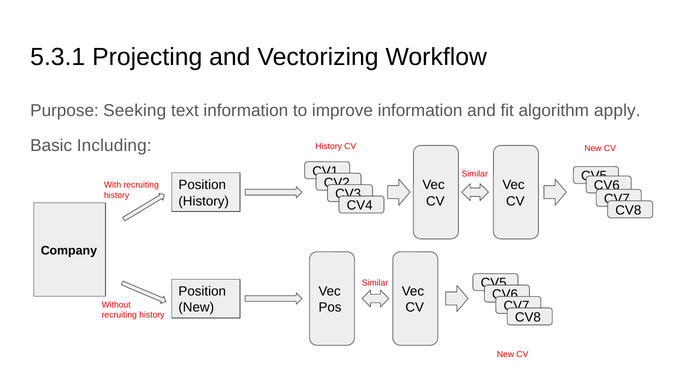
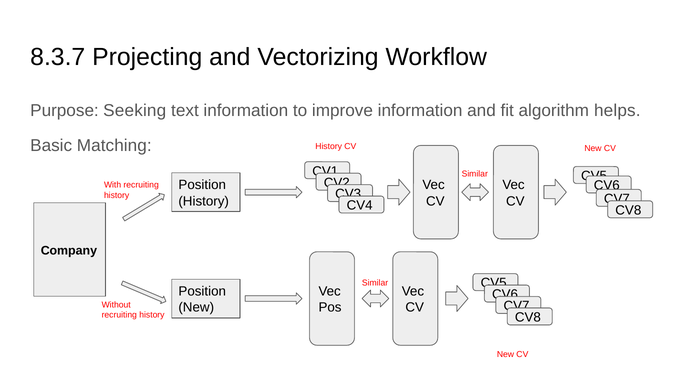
5.3.1: 5.3.1 -> 8.3.7
apply: apply -> helps
Including: Including -> Matching
